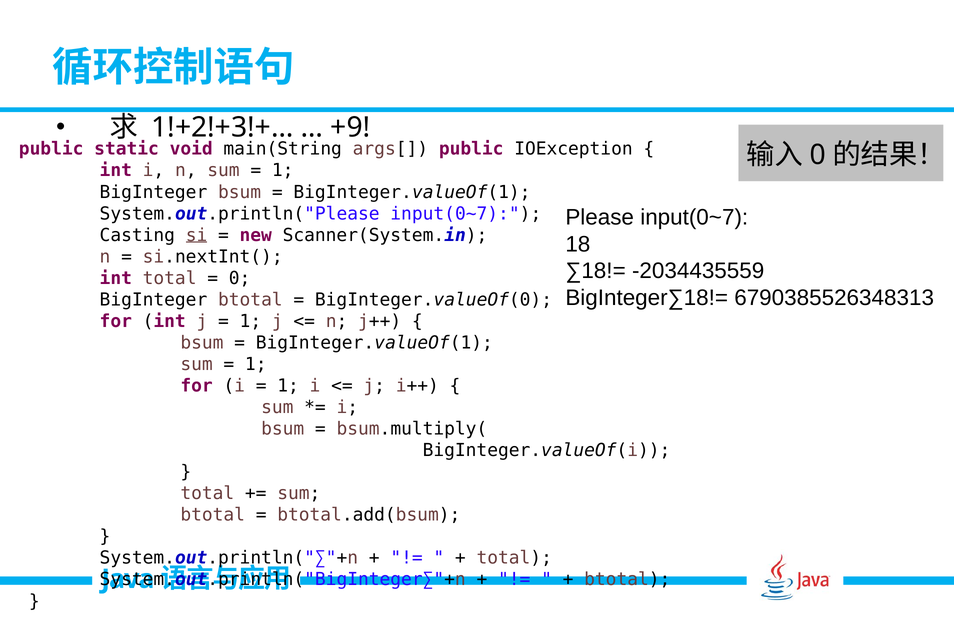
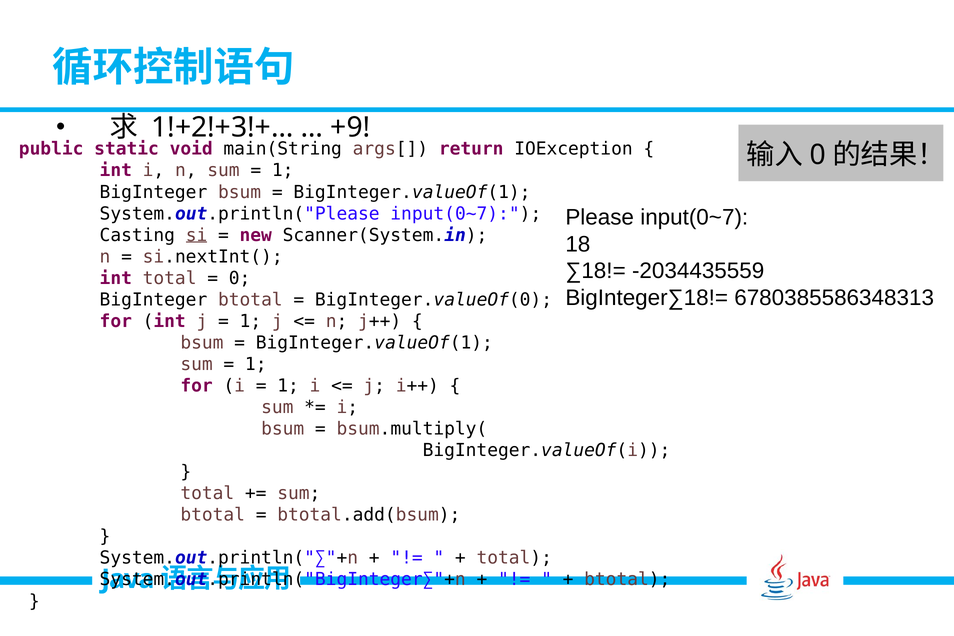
args[ public: public -> return
6790385526348313: 6790385526348313 -> 6780385586348313
